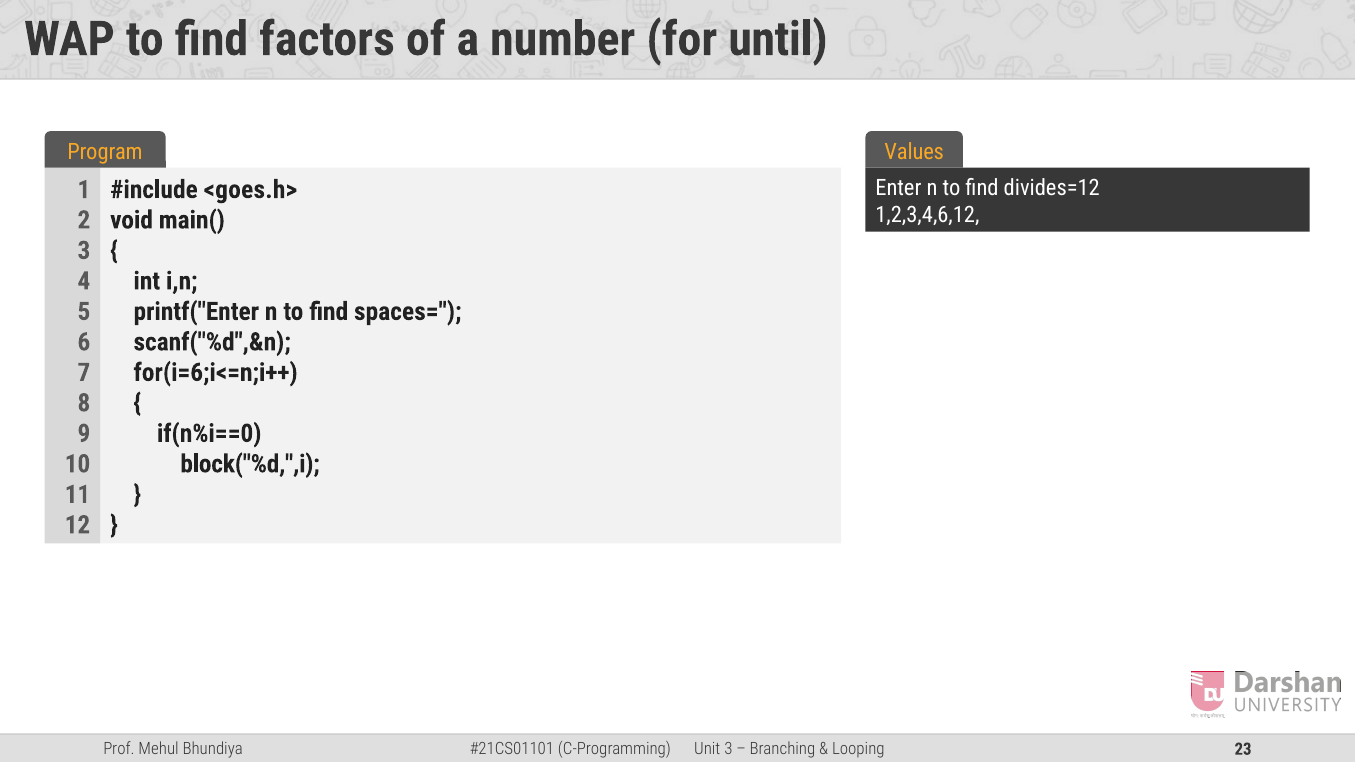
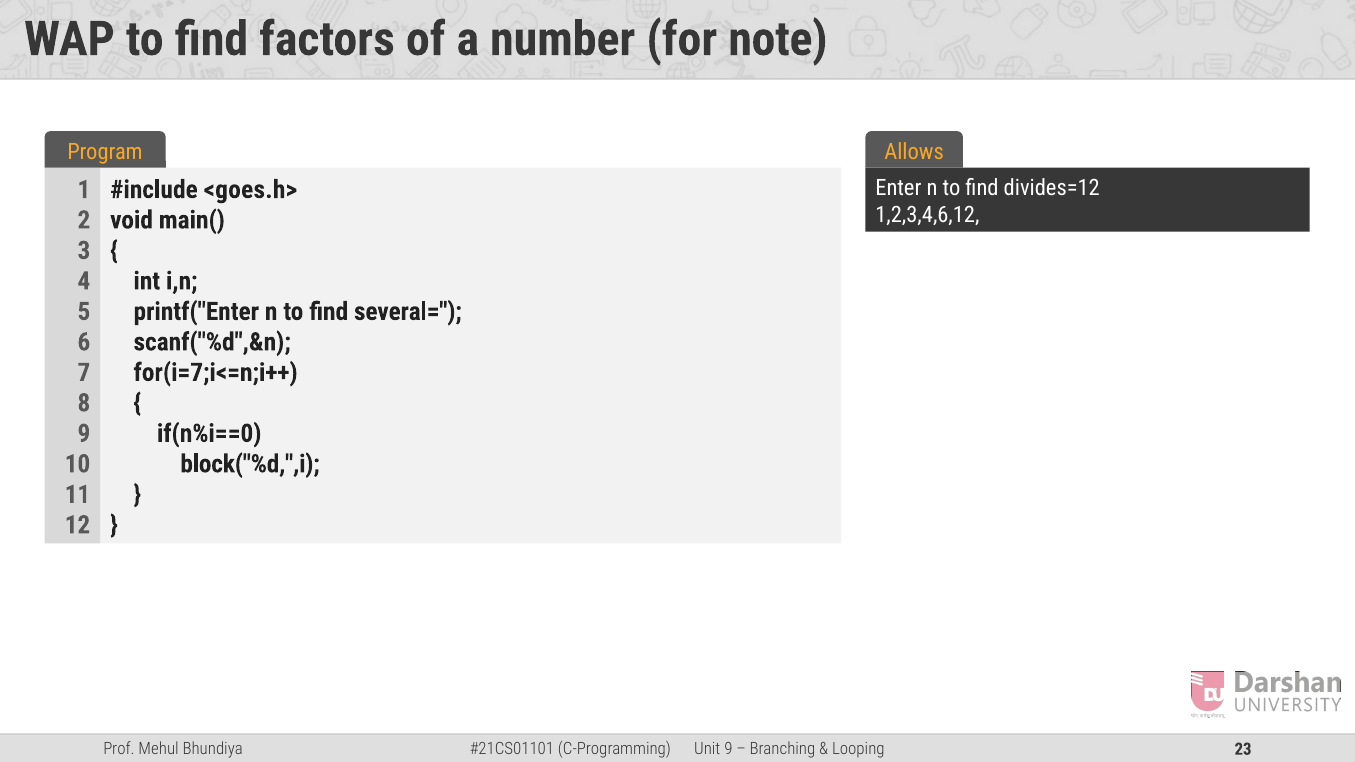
until: until -> note
Values: Values -> Allows
spaces=: spaces= -> several=
for(i=6;i<=n;i++: for(i=6;i<=n;i++ -> for(i=7;i<=n;i++
3 at (728, 749): 3 -> 9
